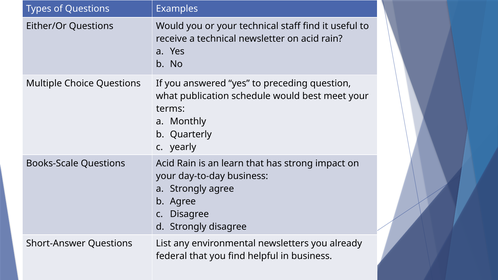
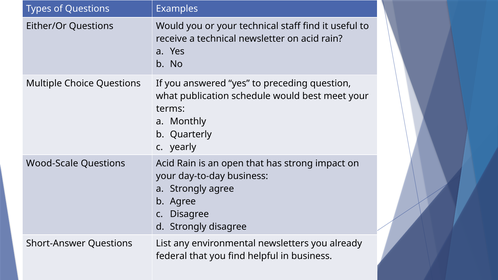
Books-Scale: Books-Scale -> Wood-Scale
learn: learn -> open
